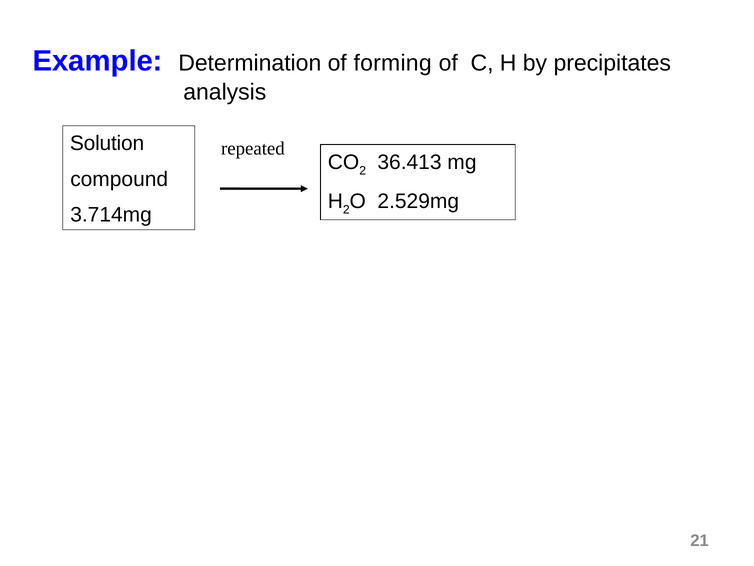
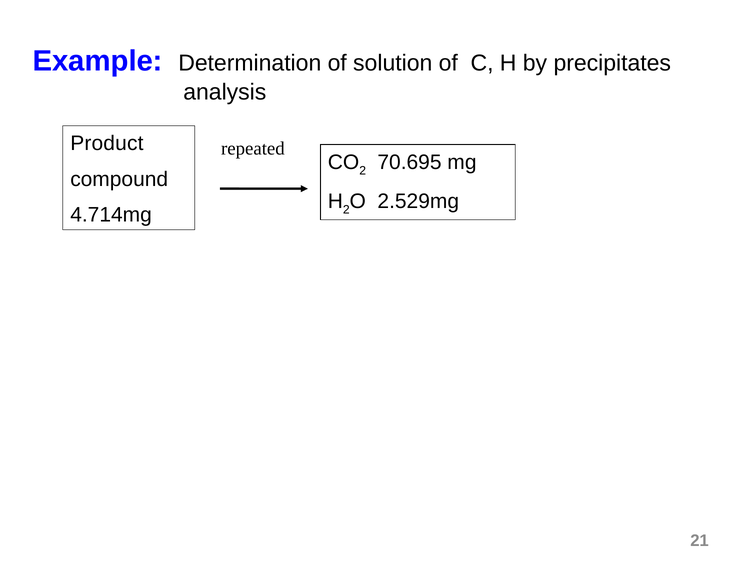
forming: forming -> solution
Solution: Solution -> Product
36.413: 36.413 -> 70.695
3.714mg: 3.714mg -> 4.714mg
